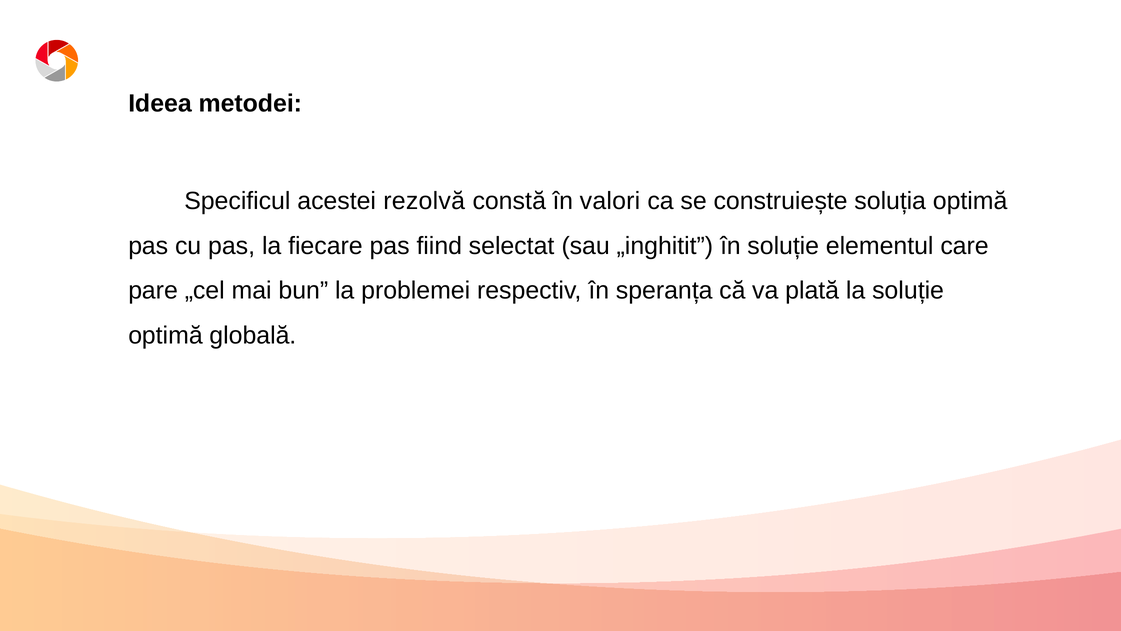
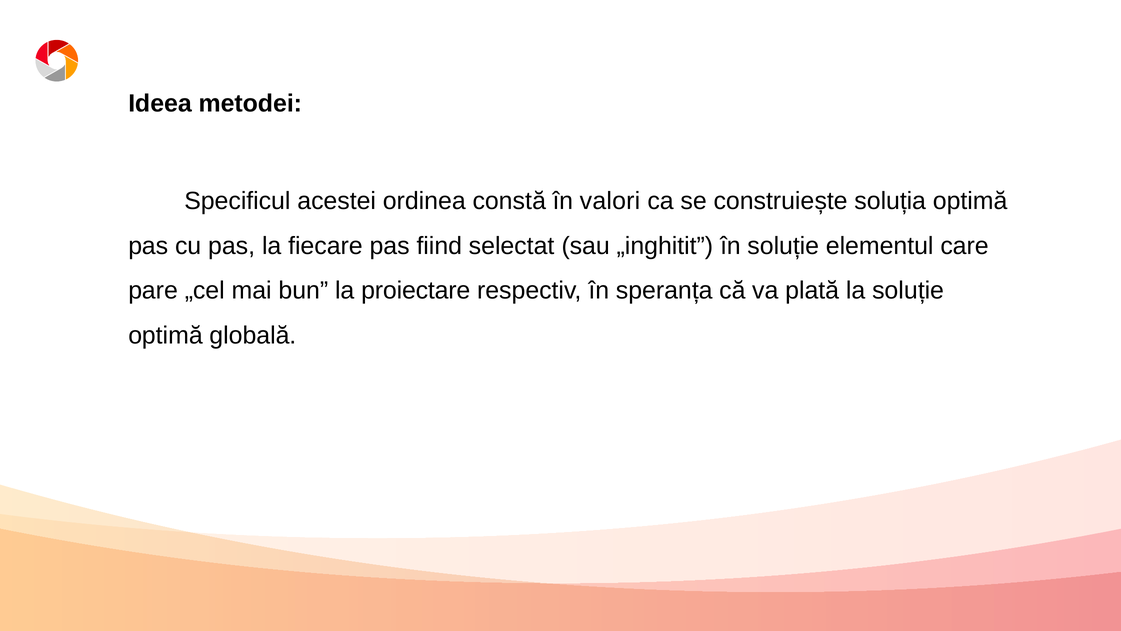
rezolvă: rezolvă -> ordinea
problemei: problemei -> proiectare
